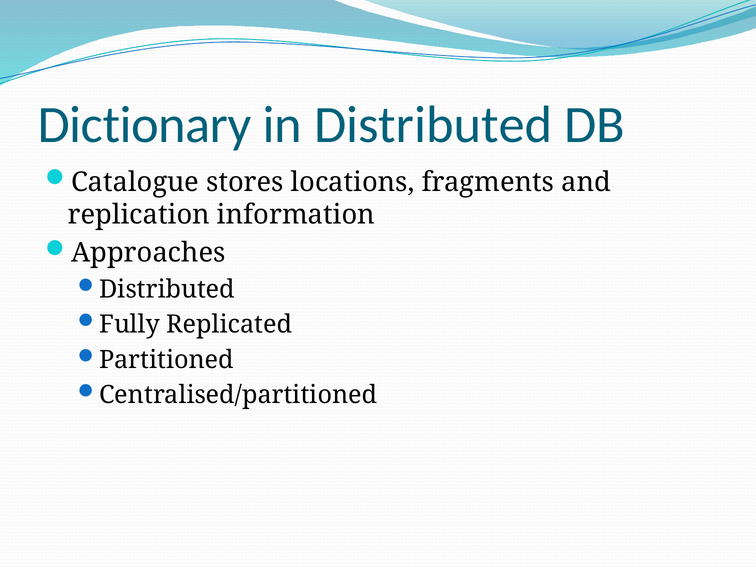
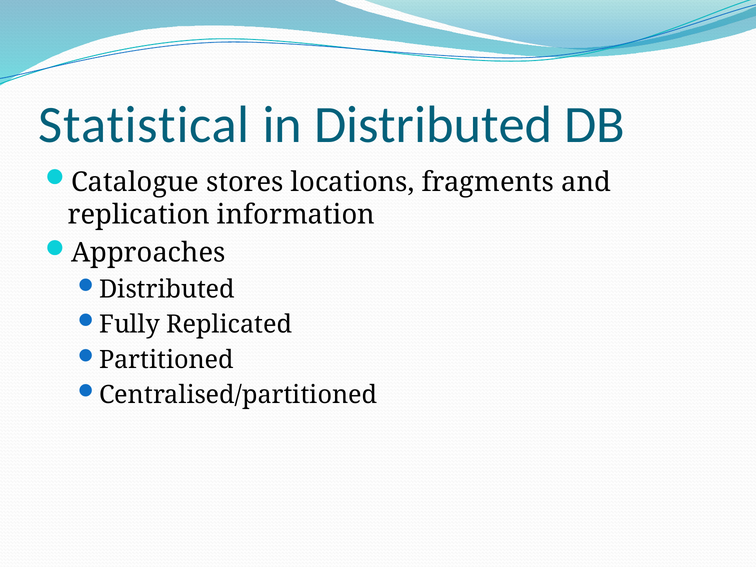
Dictionary: Dictionary -> Statistical
